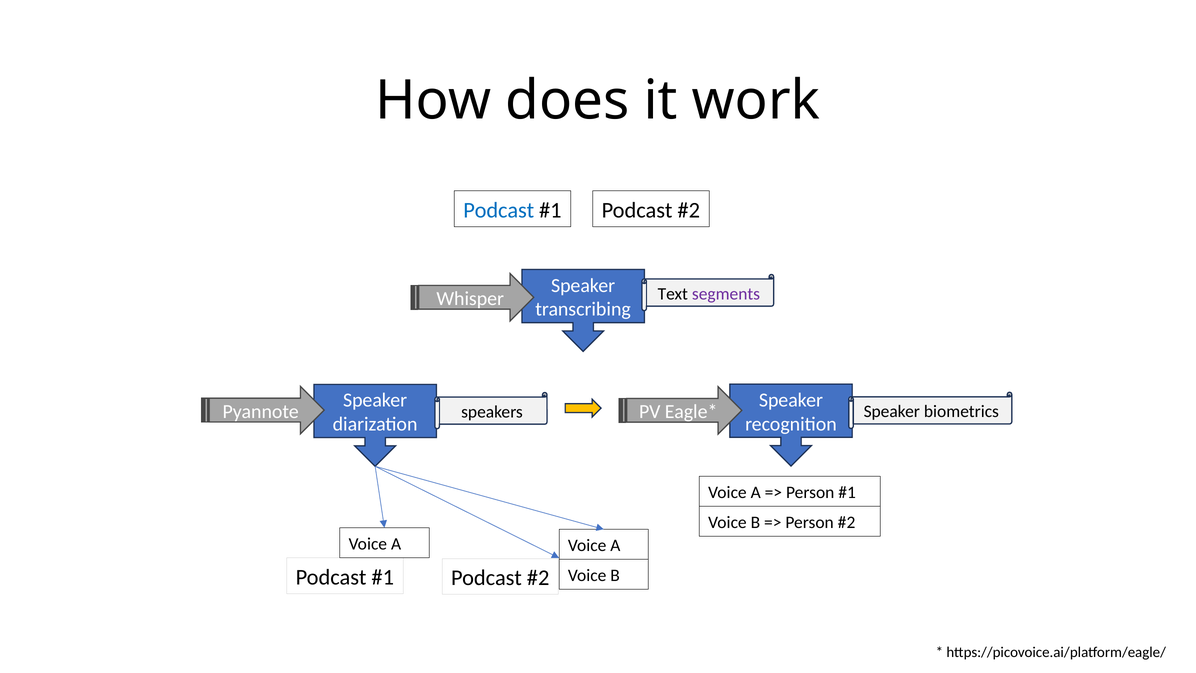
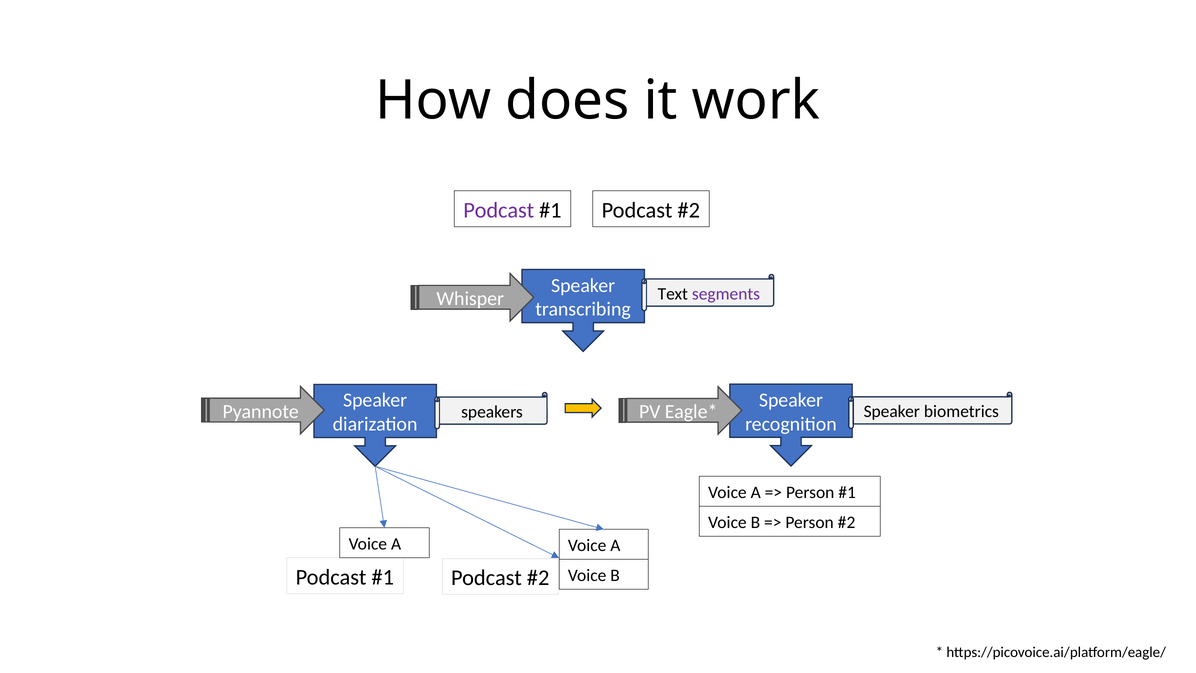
Podcast at (499, 210) colour: blue -> purple
